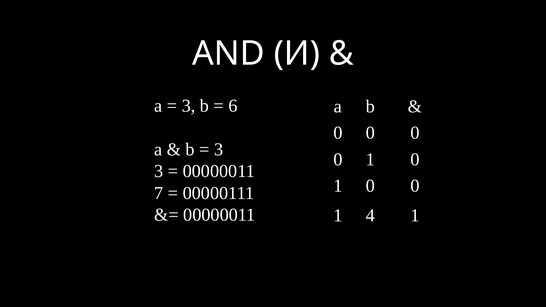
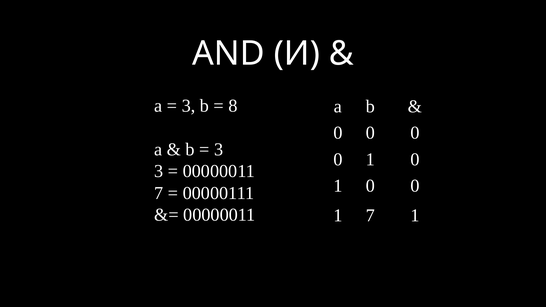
6: 6 -> 8
1 4: 4 -> 7
